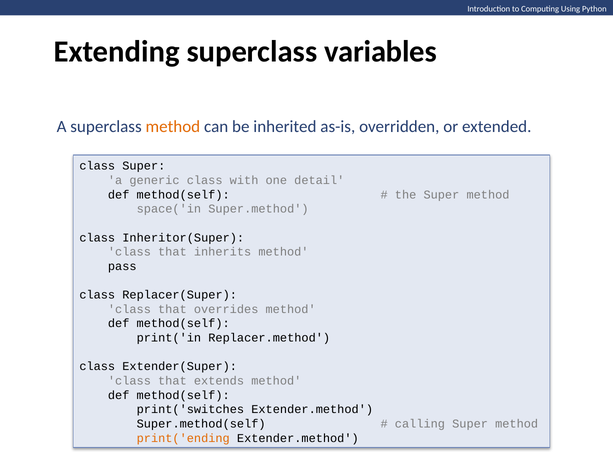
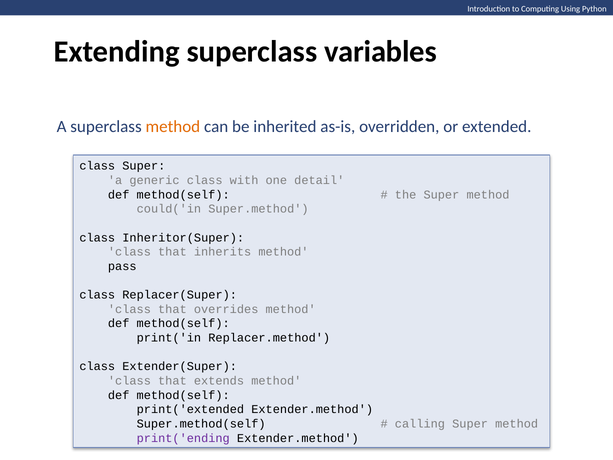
space('in: space('in -> could('in
print('switches: print('switches -> print('extended
print('ending colour: orange -> purple
